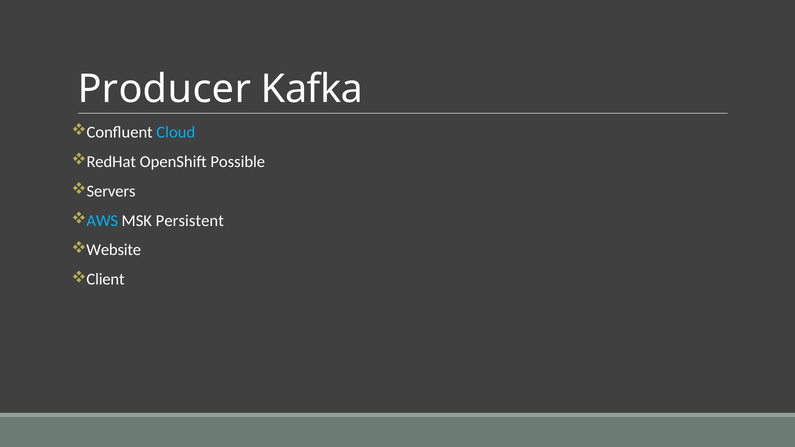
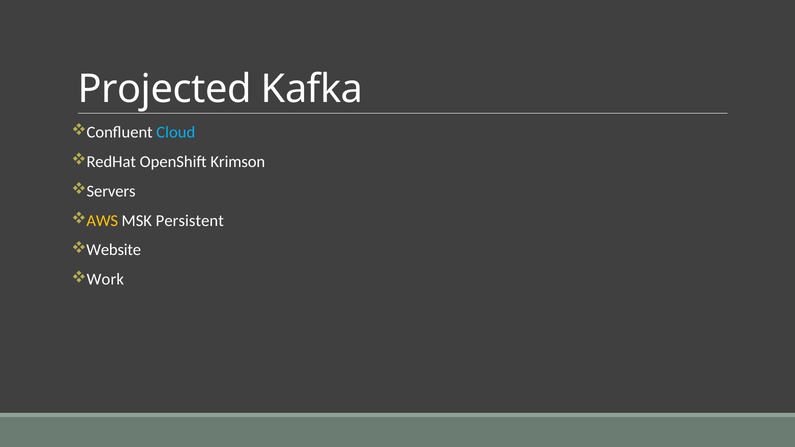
Producer: Producer -> Projected
Possible: Possible -> Krimson
AWS colour: light blue -> yellow
Client: Client -> Work
